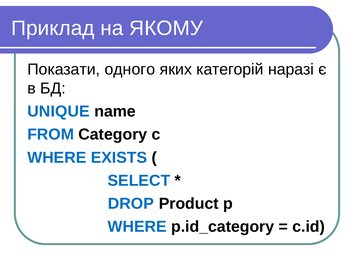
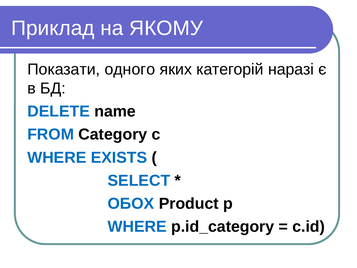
UNIQUE: UNIQUE -> DELETE
DROP: DROP -> ОБОХ
